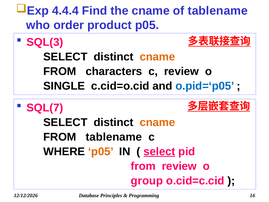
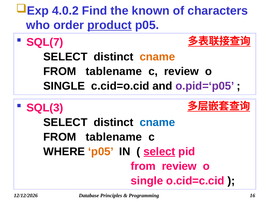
4.4.4: 4.4.4 -> 4.0.2
the cname: cname -> known
of tablename: tablename -> characters
product underline: none -> present
SQL(3: SQL(3 -> SQL(7
characters at (114, 71): characters -> tablename
o.pid=‘p05 colour: blue -> purple
SQL(7: SQL(7 -> SQL(3
cname at (157, 122) colour: orange -> blue
group at (147, 181): group -> single
